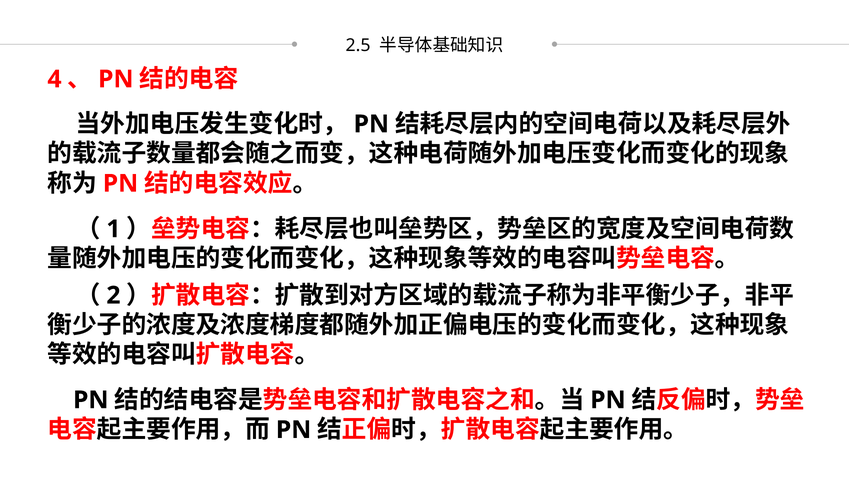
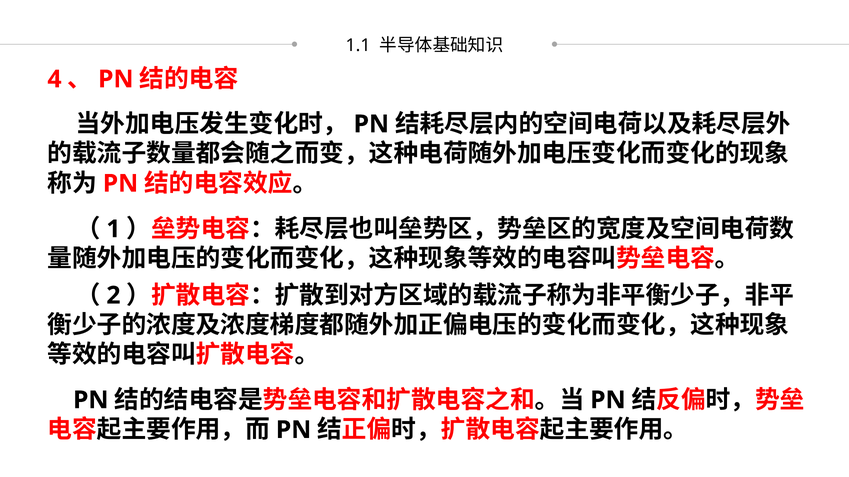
2.5: 2.5 -> 1.1
